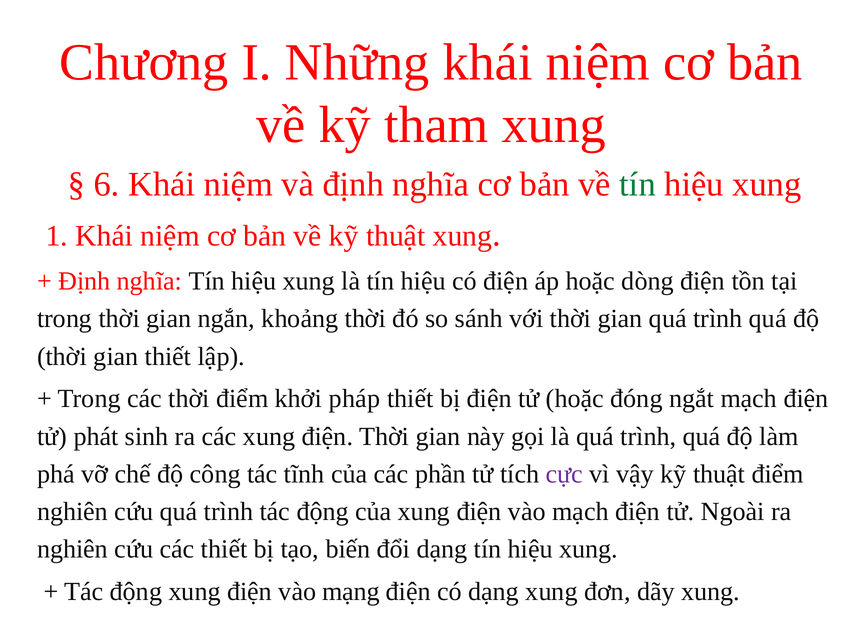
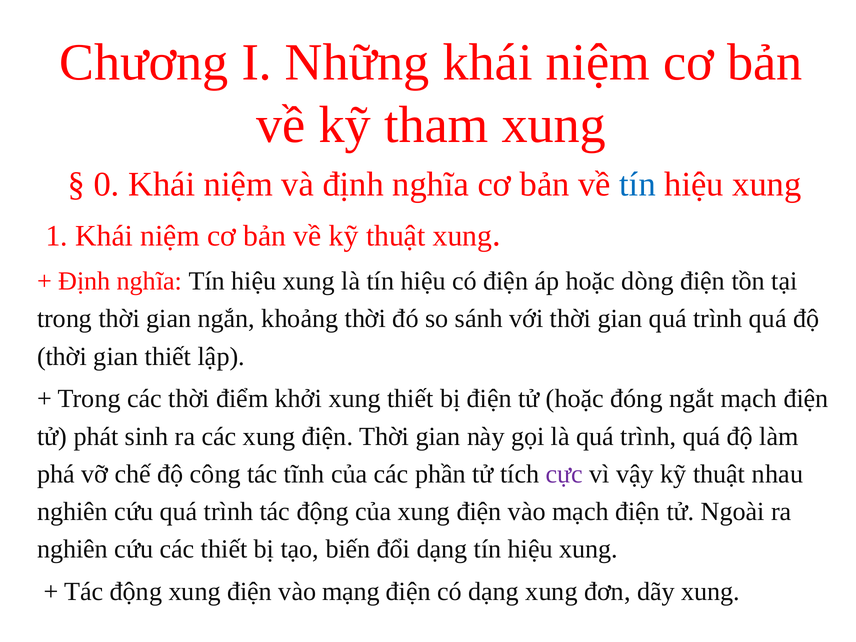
6: 6 -> 0
tín at (638, 184) colour: green -> blue
khởi pháp: pháp -> xung
thuật điểm: điểm -> nhau
